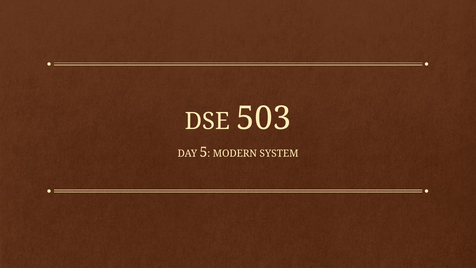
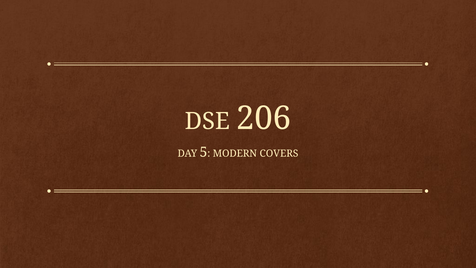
503: 503 -> 206
SYSTEM: SYSTEM -> COVERS
